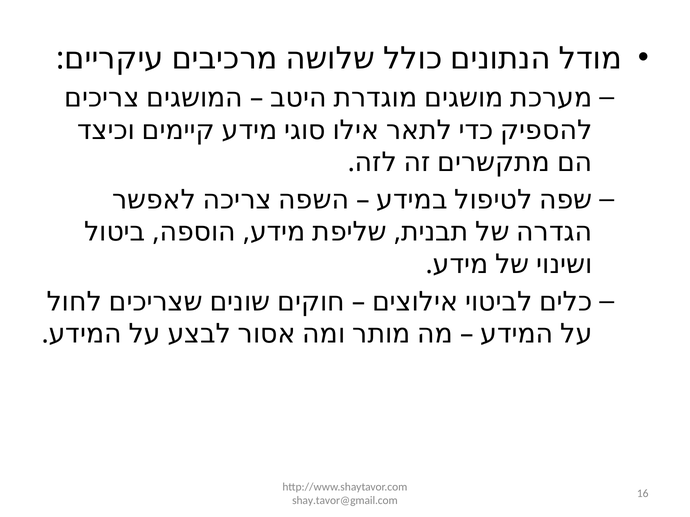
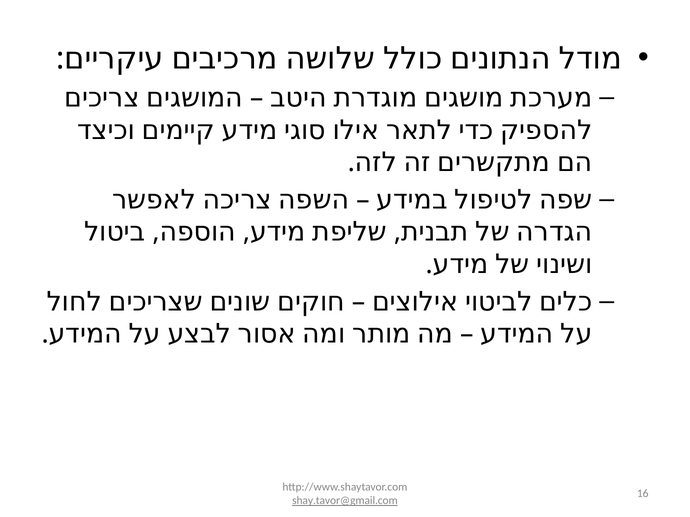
shay.tavor@gmail.com underline: none -> present
